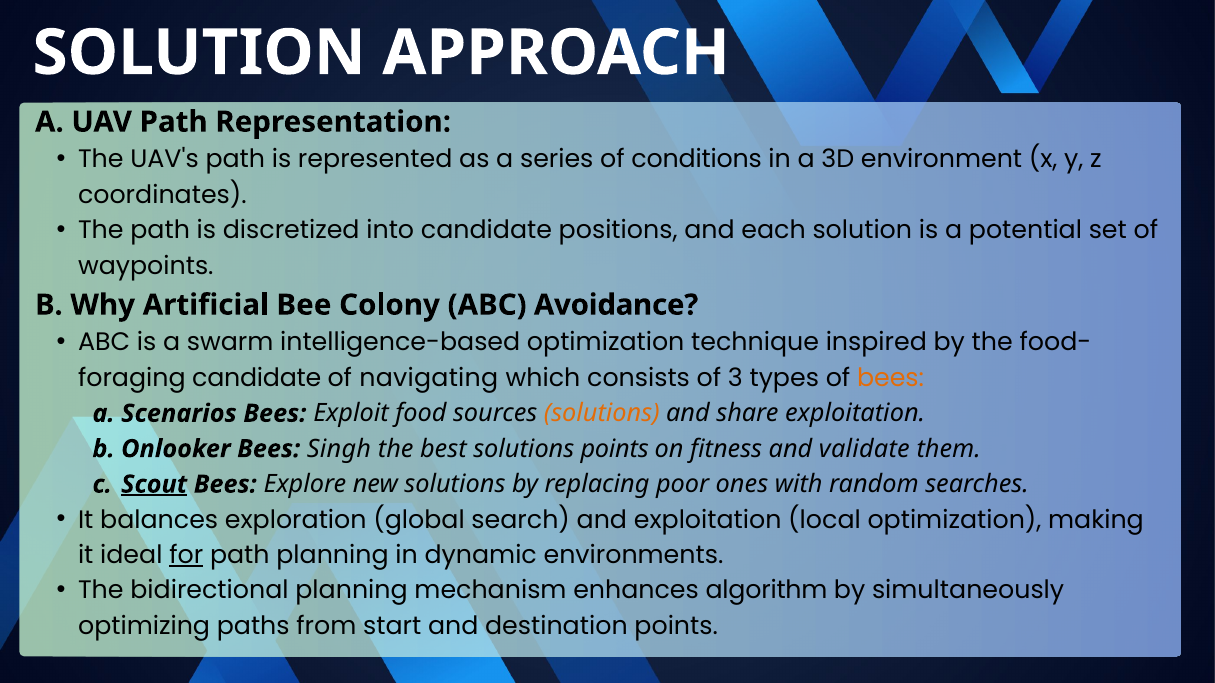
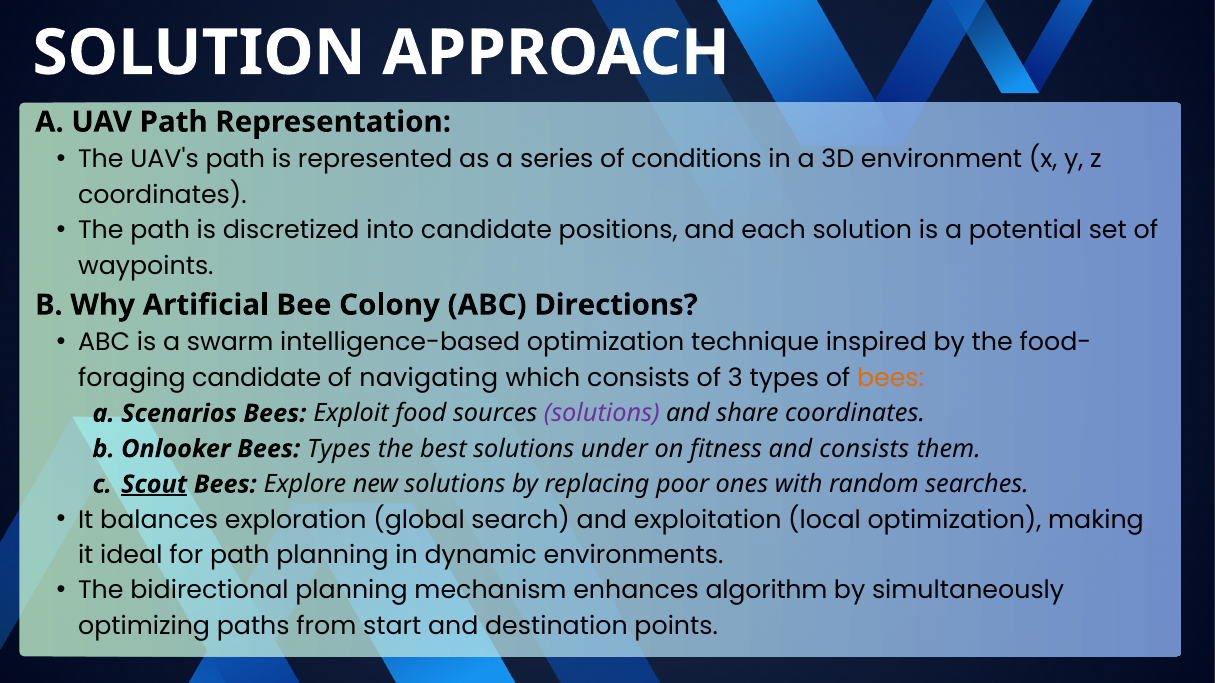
Avoidance: Avoidance -> Directions
solutions at (602, 414) colour: orange -> purple
share exploitation: exploitation -> coordinates
Bees Singh: Singh -> Types
solutions points: points -> under
and validate: validate -> consists
for underline: present -> none
